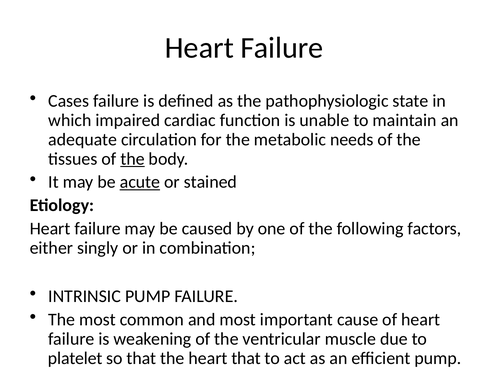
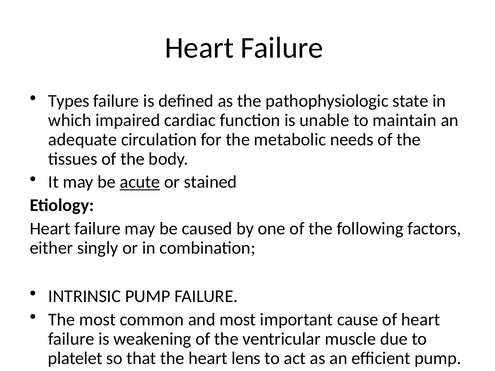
Cases: Cases -> Types
the at (132, 159) underline: present -> none
heart that: that -> lens
